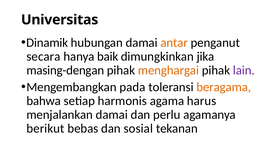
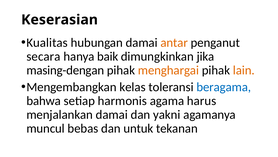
Universitas: Universitas -> Keserasian
Dinamik: Dinamik -> Kualitas
lain colour: purple -> orange
pada: pada -> kelas
beragama colour: orange -> blue
perlu: perlu -> yakni
berikut: berikut -> muncul
sosial: sosial -> untuk
